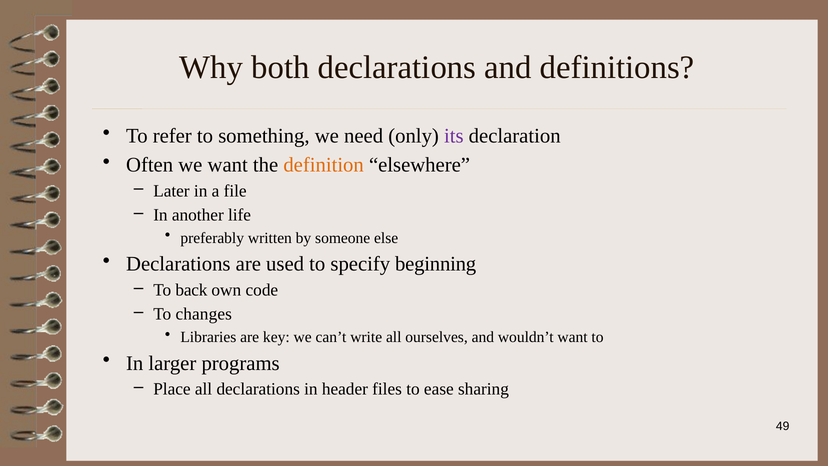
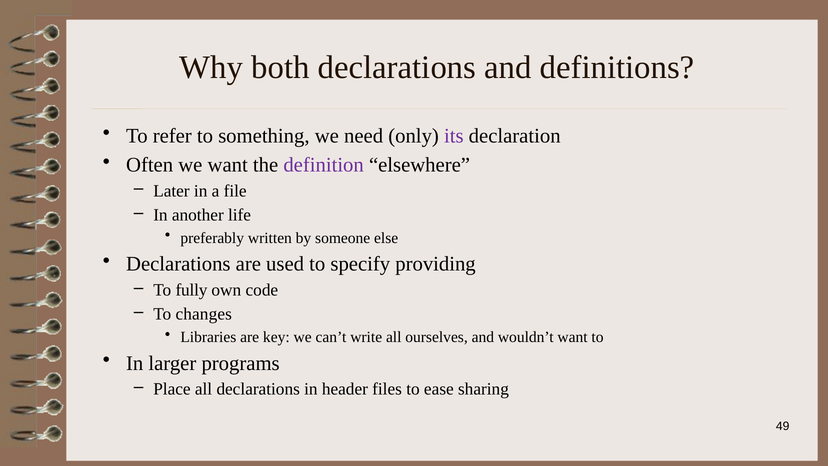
definition colour: orange -> purple
beginning: beginning -> providing
back: back -> fully
